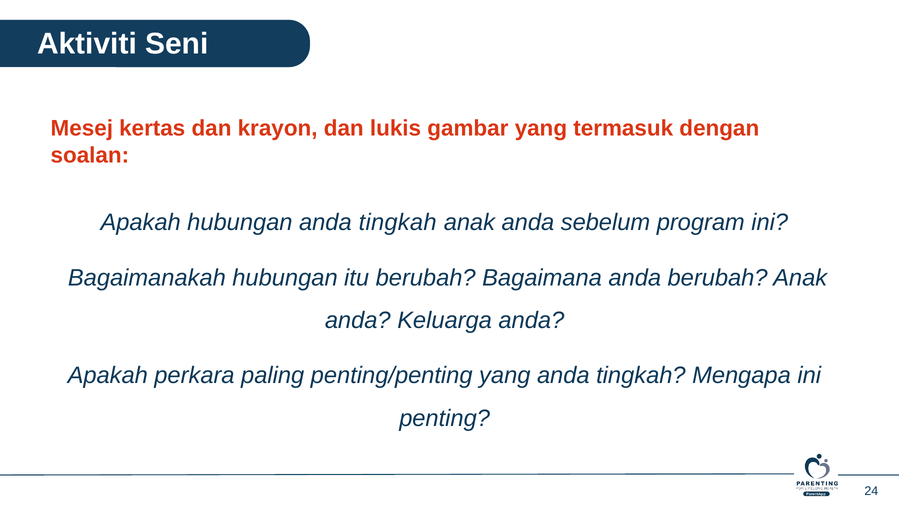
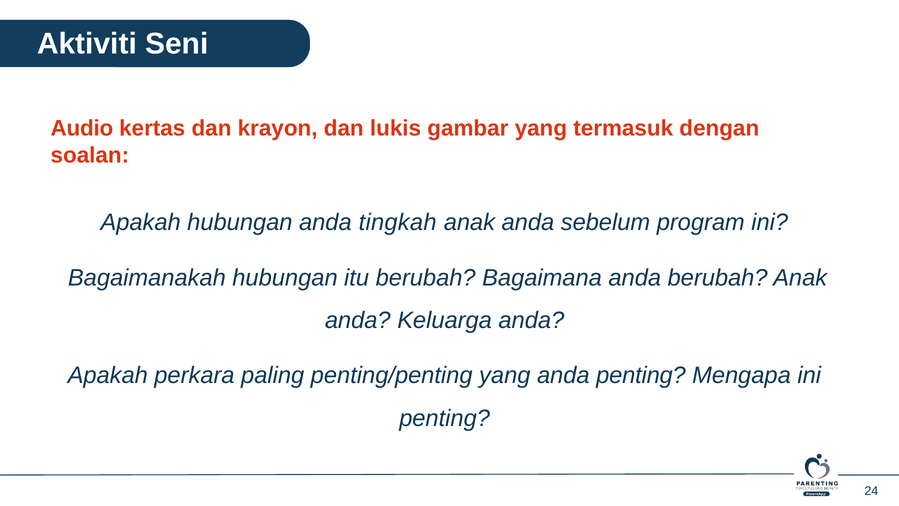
Mesej: Mesej -> Audio
yang anda tingkah: tingkah -> penting
